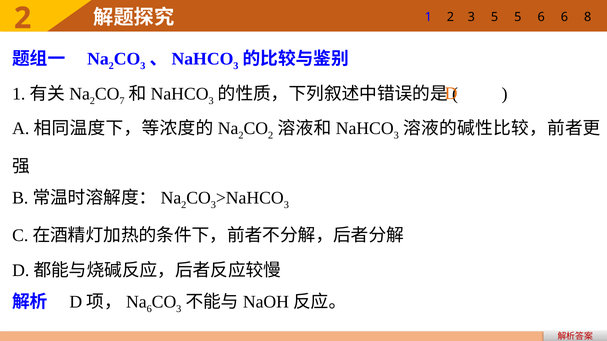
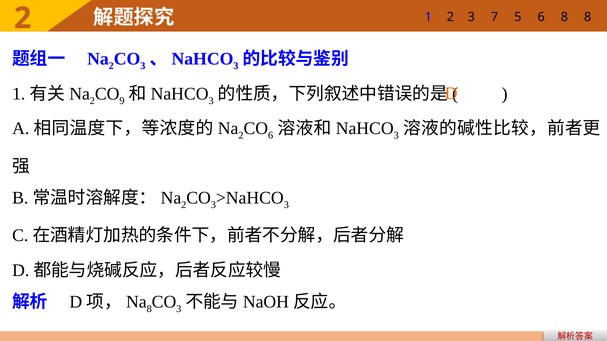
3 5: 5 -> 7
6 6: 6 -> 8
7: 7 -> 9
2 at (271, 136): 2 -> 6
6 at (149, 310): 6 -> 8
